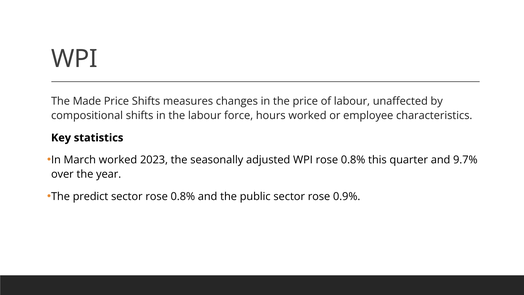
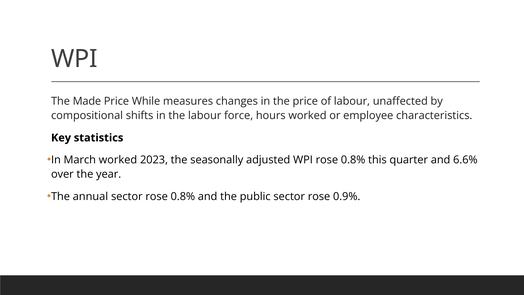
Price Shifts: Shifts -> While
9.7%: 9.7% -> 6.6%
predict: predict -> annual
